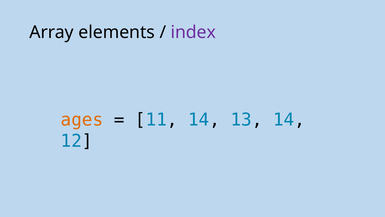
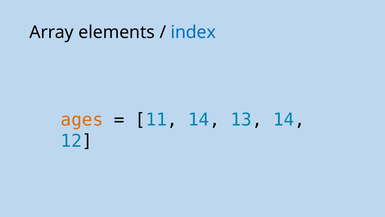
index colour: purple -> blue
